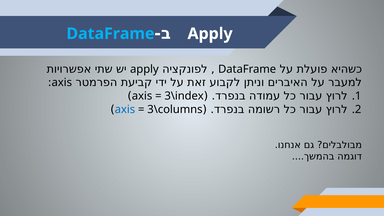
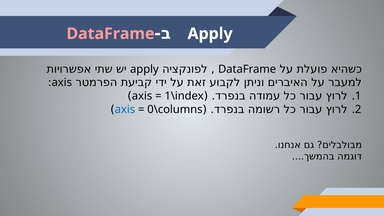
DataFrame at (110, 34) colour: light blue -> pink
3\index: 3\index -> 1\index
3\columns: 3\columns -> 0\columns
